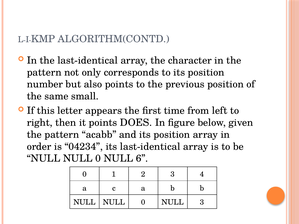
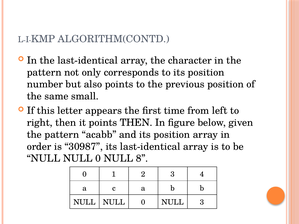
points DOES: DOES -> THEN
04234: 04234 -> 30987
6: 6 -> 8
